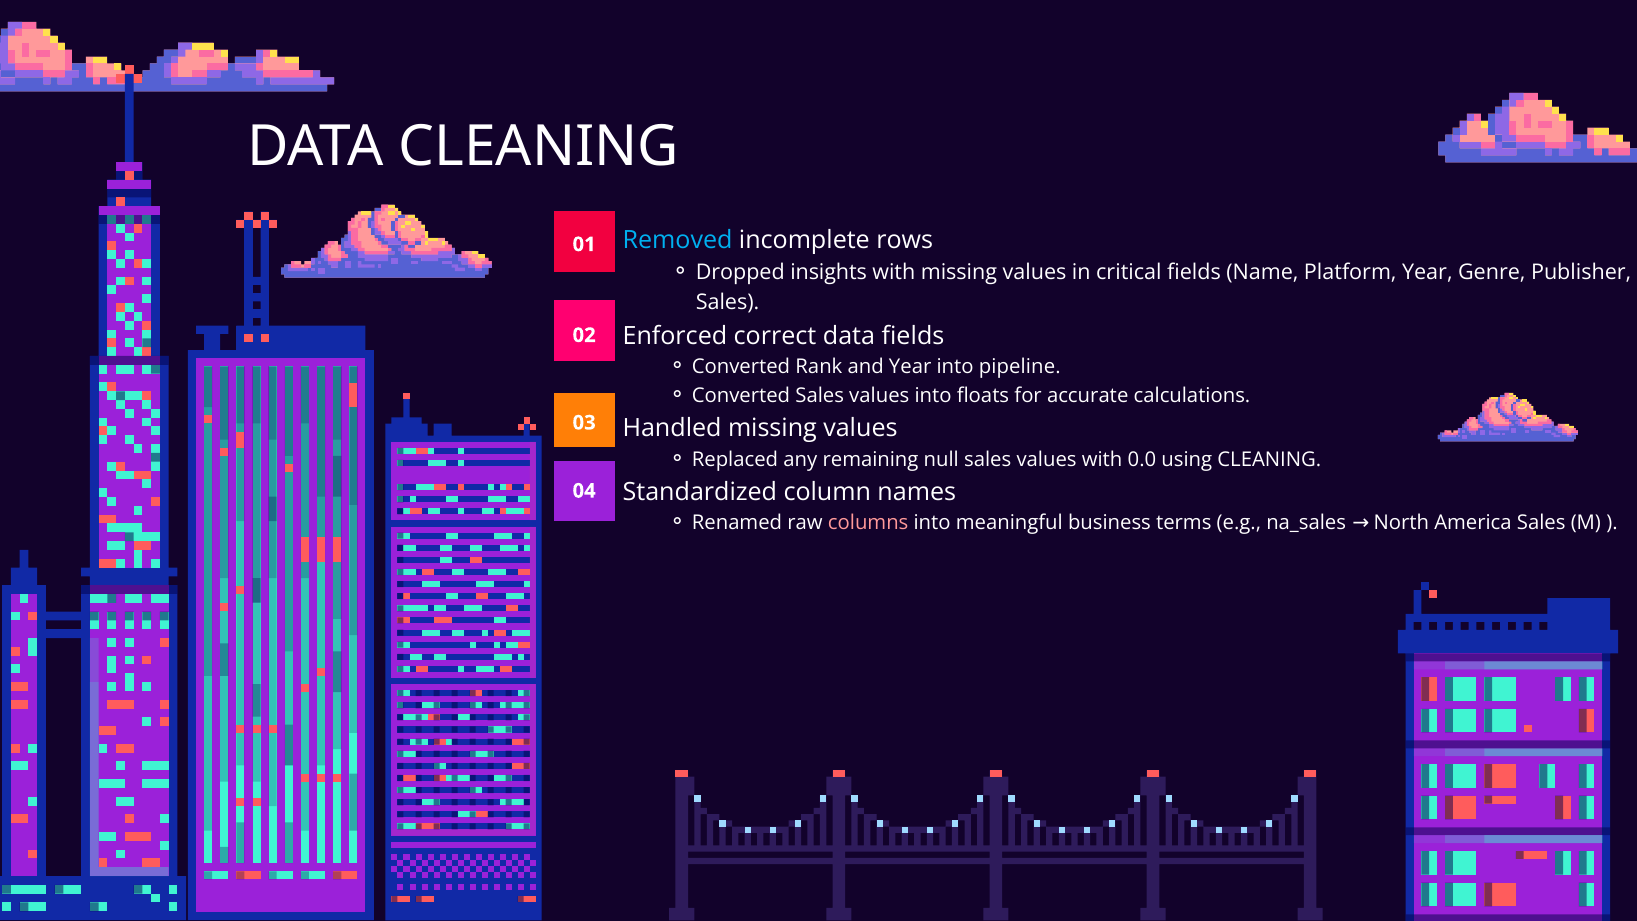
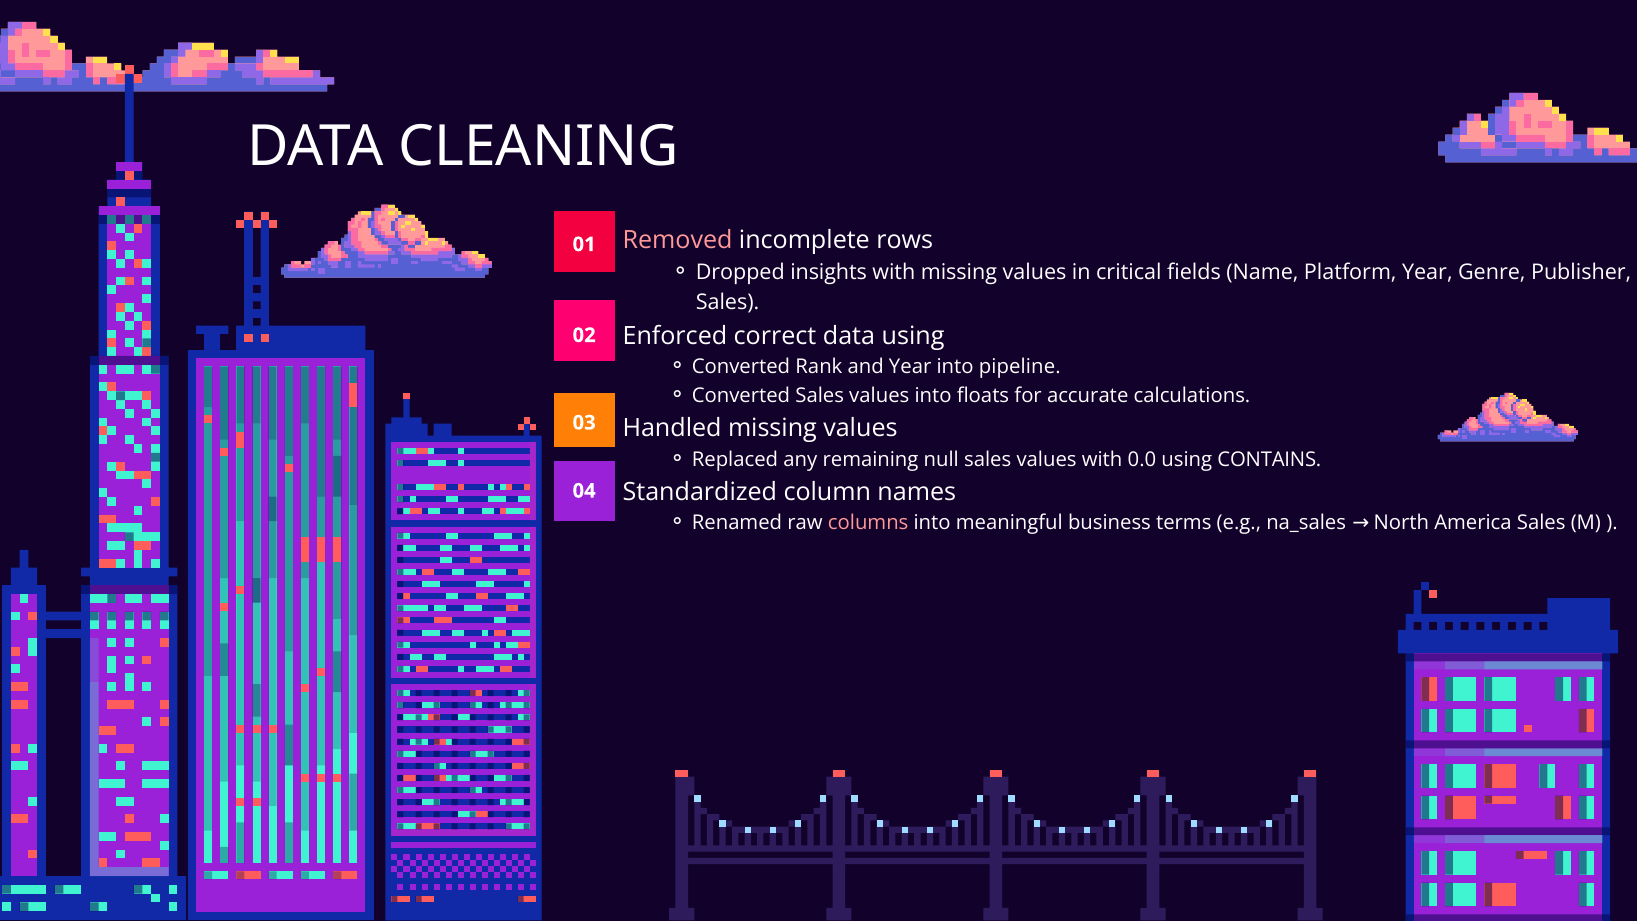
Removed colour: light blue -> pink
data fields: fields -> using
using CLEANING: CLEANING -> CONTAINS
